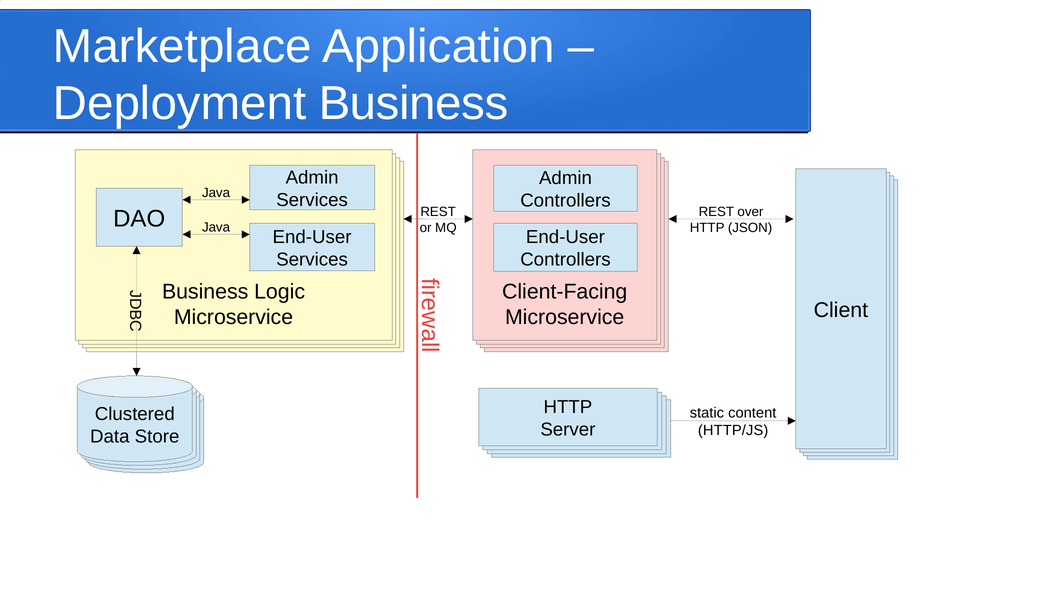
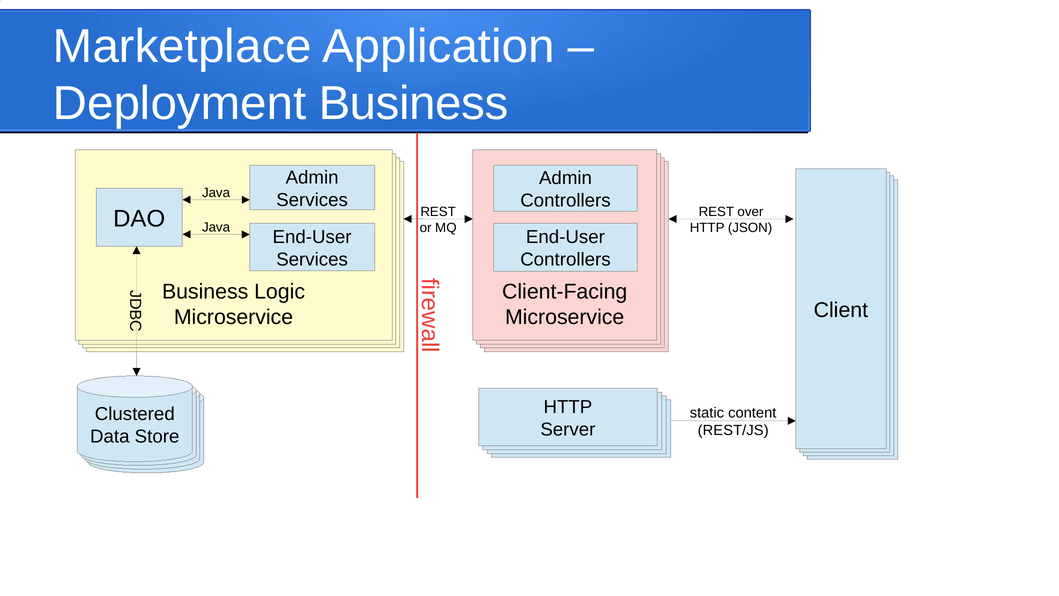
HTTP/JS: HTTP/JS -> REST/JS
